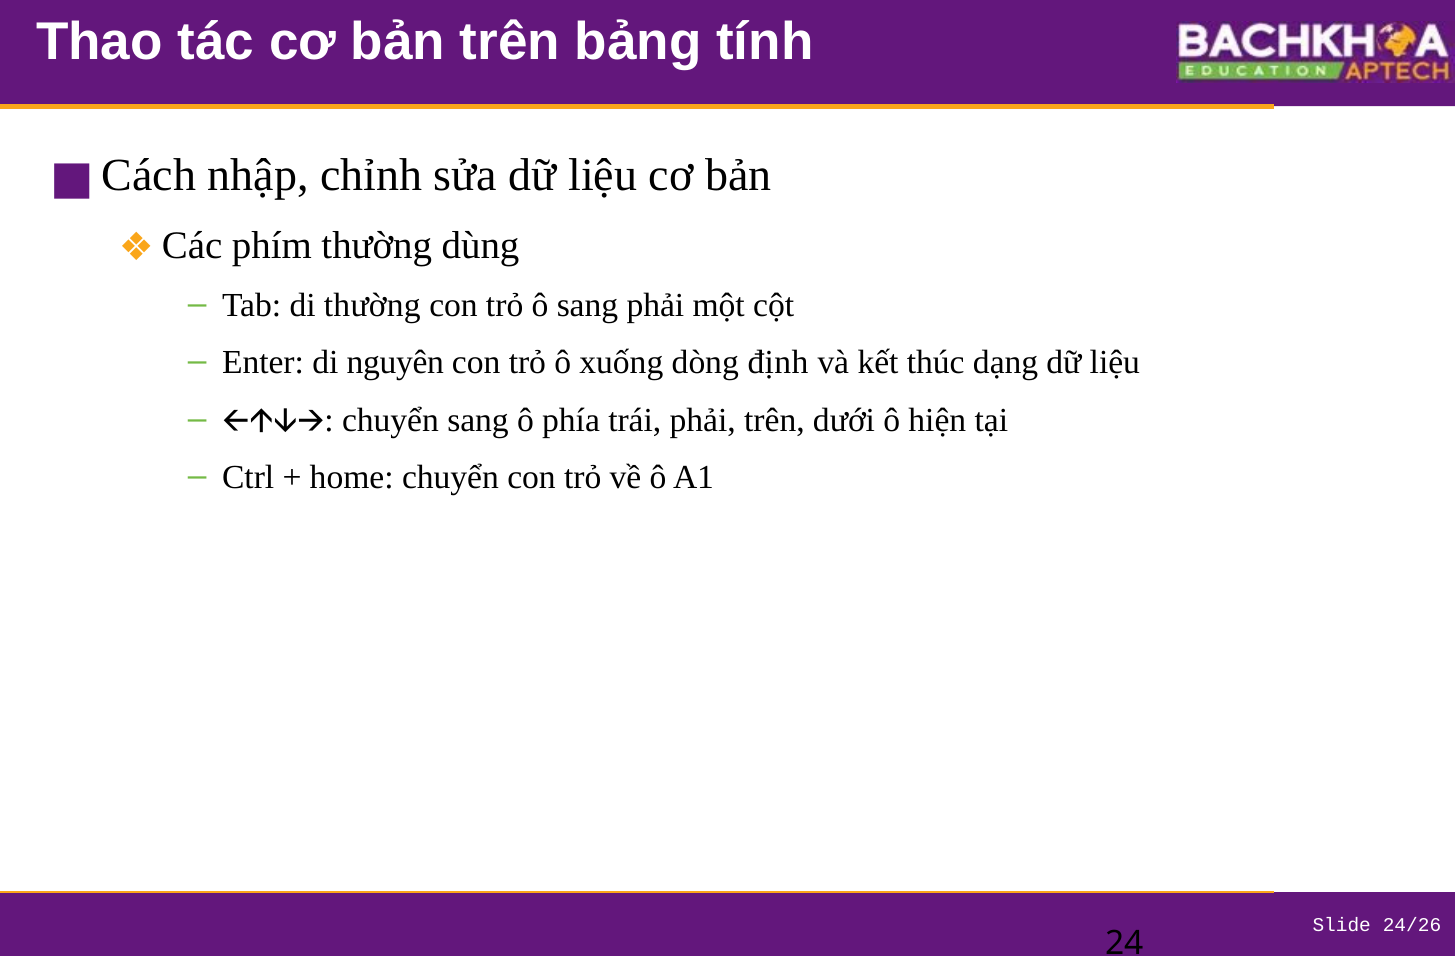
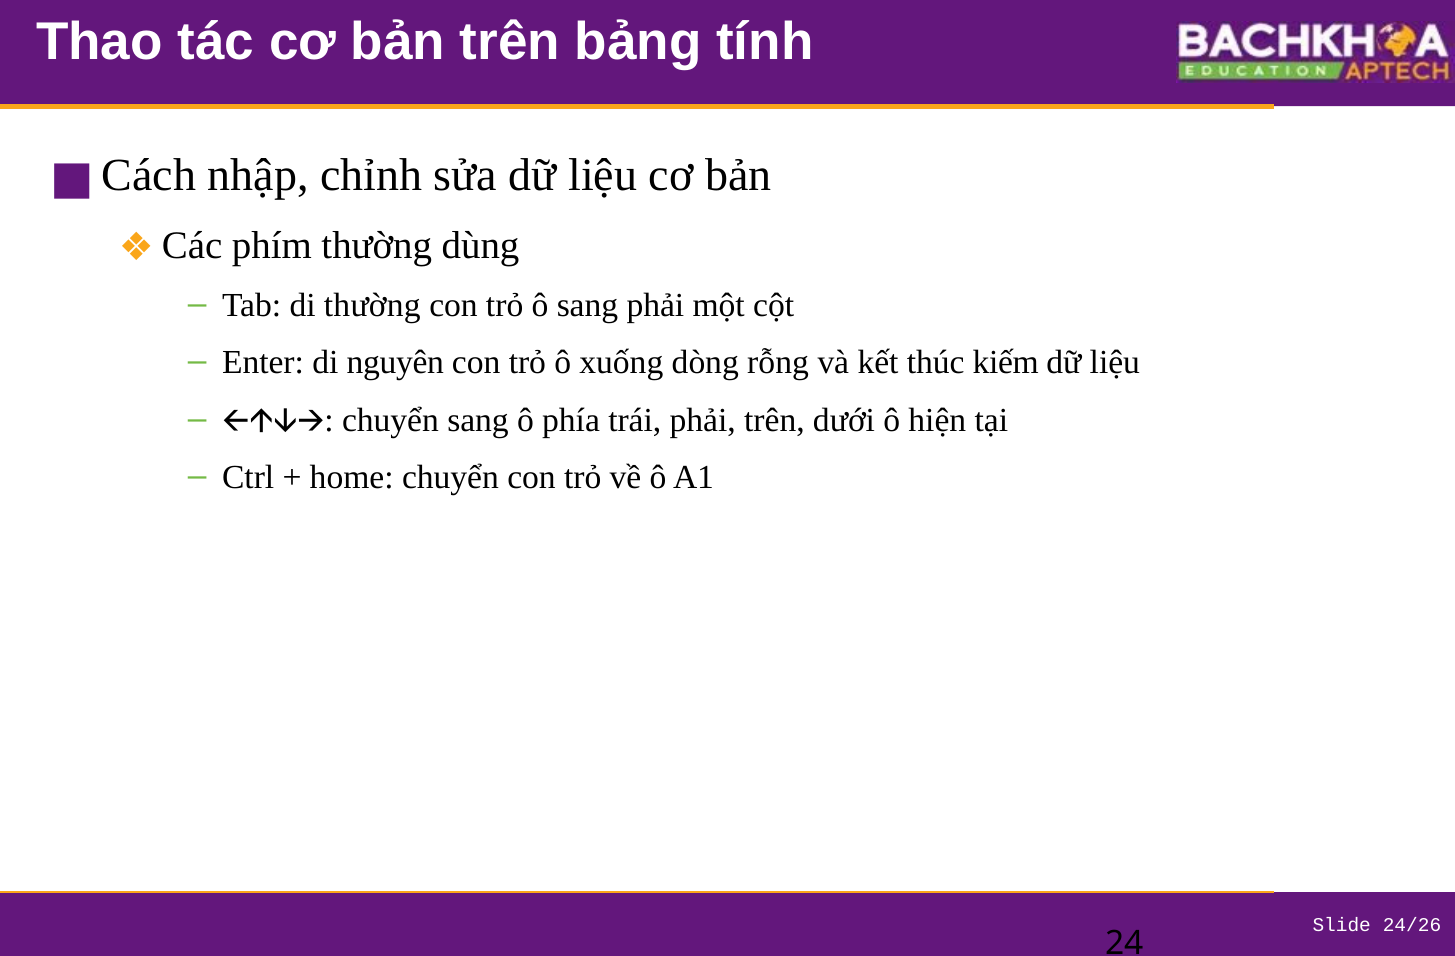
định: định -> rỗng
dạng: dạng -> kiếm
